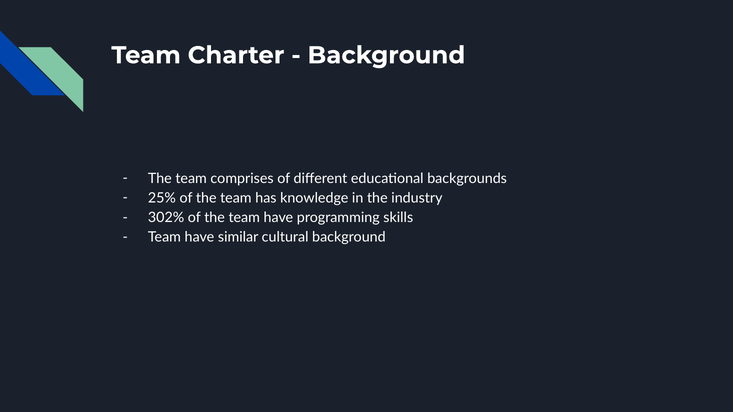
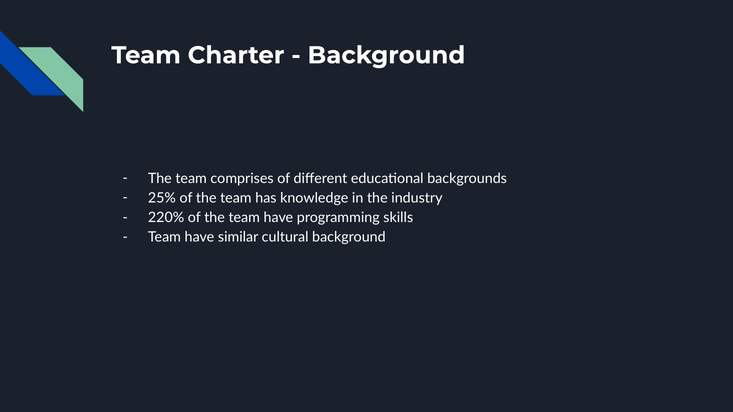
302%: 302% -> 220%
